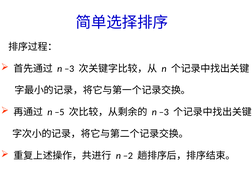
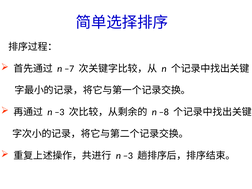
–3 at (69, 69): –3 -> –7
–5 at (59, 112): –5 -> –3
–3 at (164, 112): –3 -> –8
–2 at (128, 156): –2 -> –3
